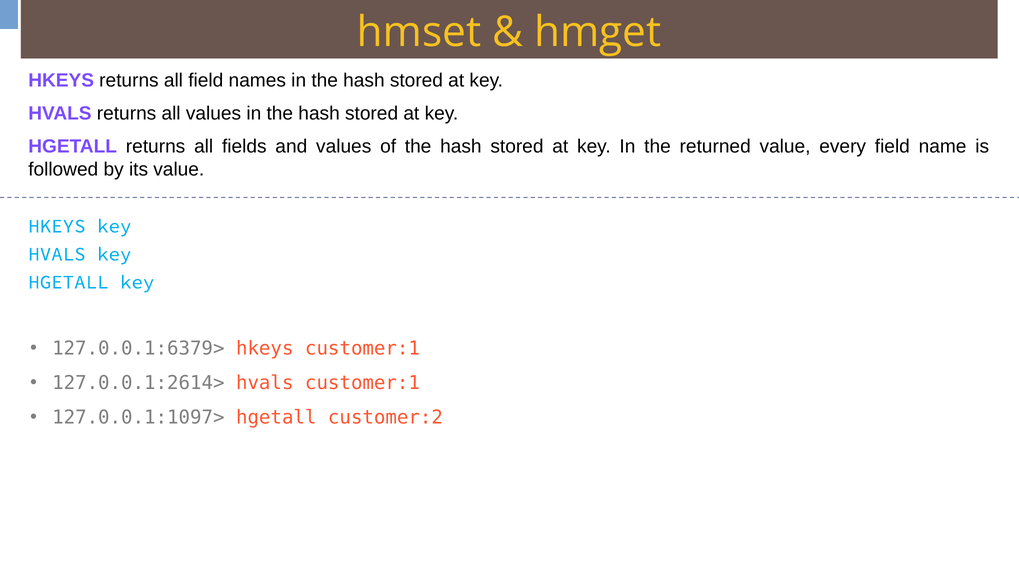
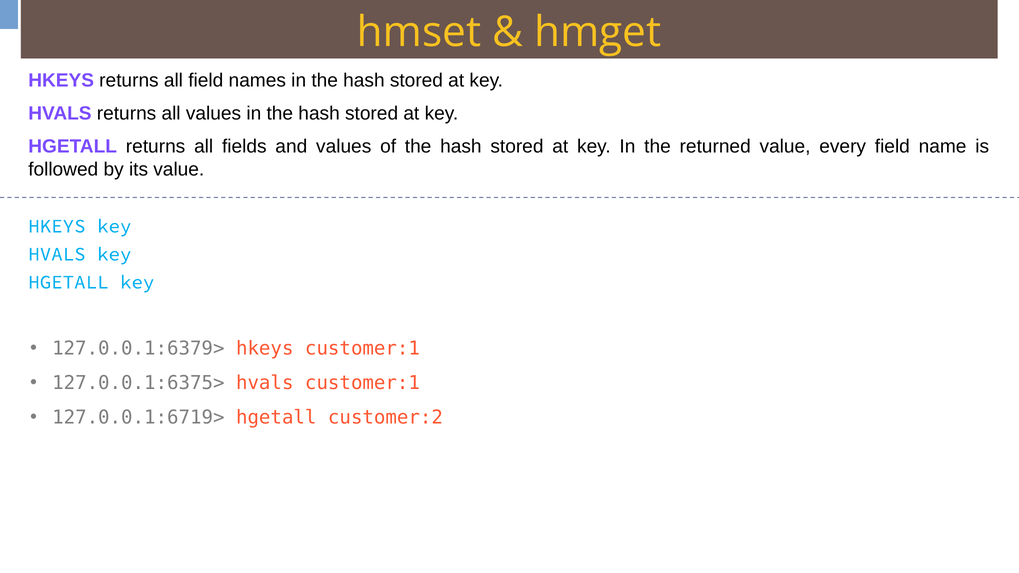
127.0.0.1:2614>: 127.0.0.1:2614> -> 127.0.0.1:6375>
127.0.0.1:1097>: 127.0.0.1:1097> -> 127.0.0.1:6719>
